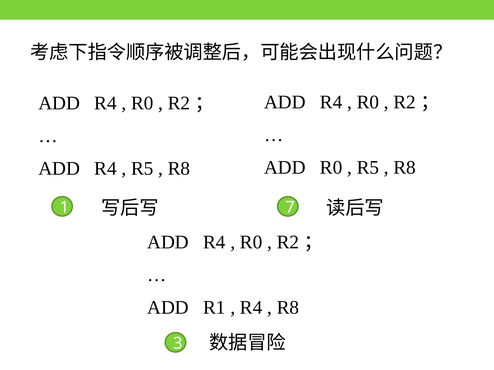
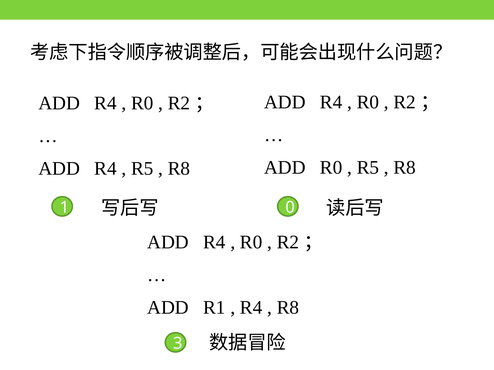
7: 7 -> 0
